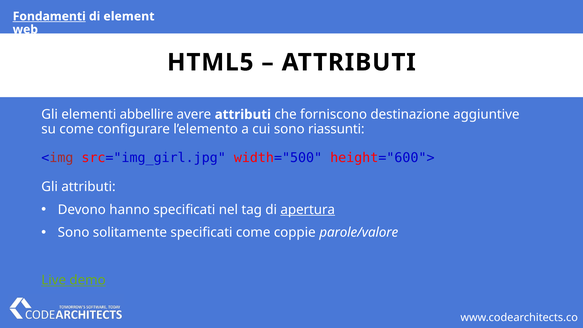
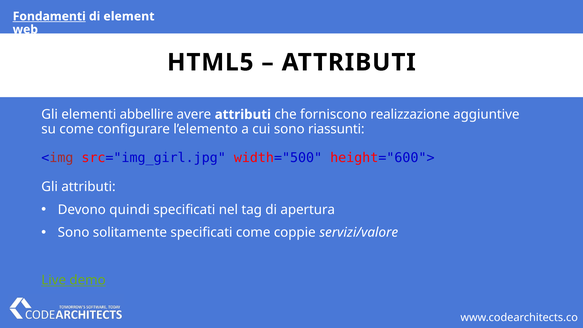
destinazione: destinazione -> realizzazione
hanno: hanno -> quindi
apertura underline: present -> none
parole/valore: parole/valore -> servizi/valore
